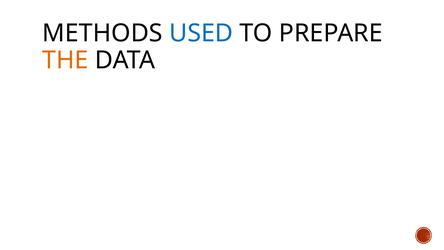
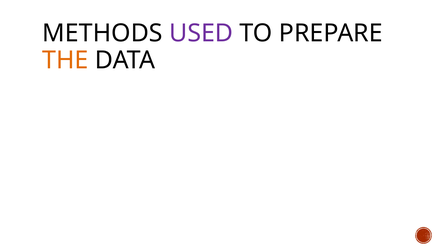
USED colour: blue -> purple
